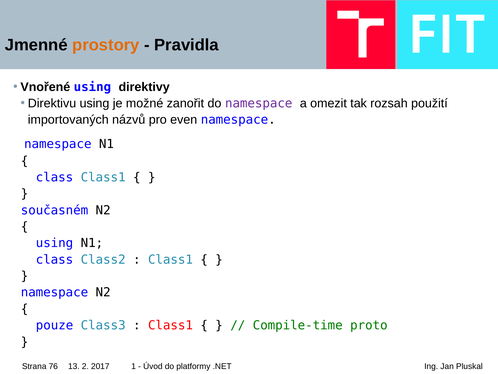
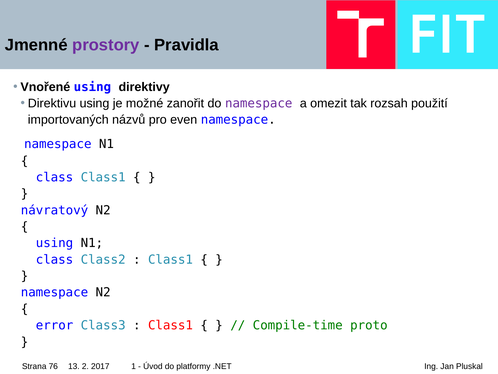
prostory colour: orange -> purple
současném: současném -> návratový
pouze: pouze -> error
